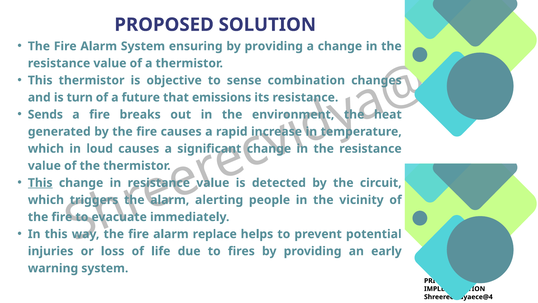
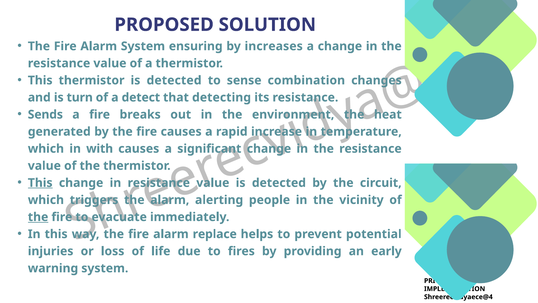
providing at (274, 46): providing -> increases
thermistor is objective: objective -> detected
future: future -> detect
emissions: emissions -> detecting
loud: loud -> with
the at (38, 217) underline: none -> present
